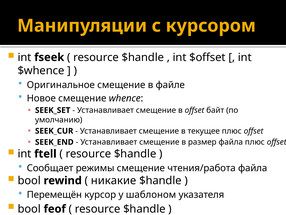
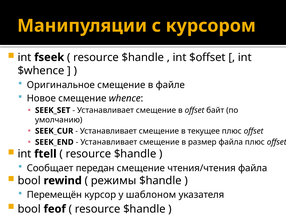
режимы: режимы -> передан
чтения/работа: чтения/работа -> чтения/чтения
никакие: никакие -> режимы
